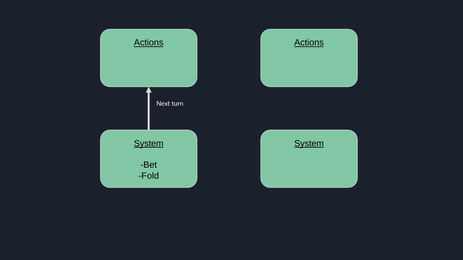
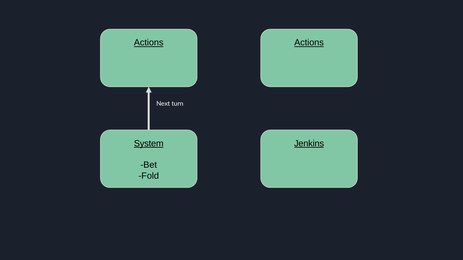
System at (309, 144): System -> Jenkins
